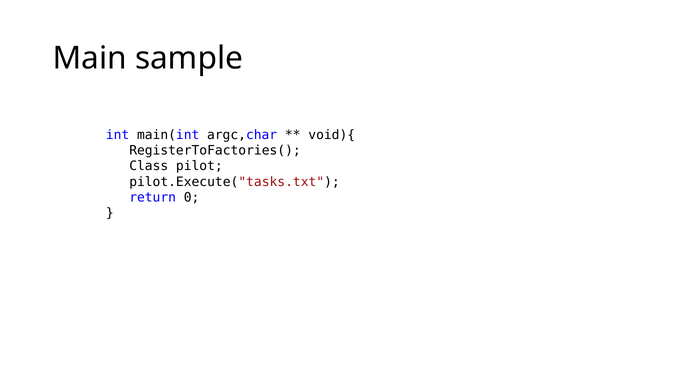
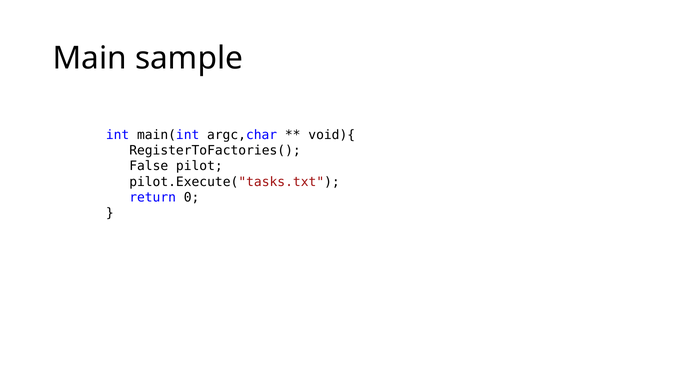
Class: Class -> False
